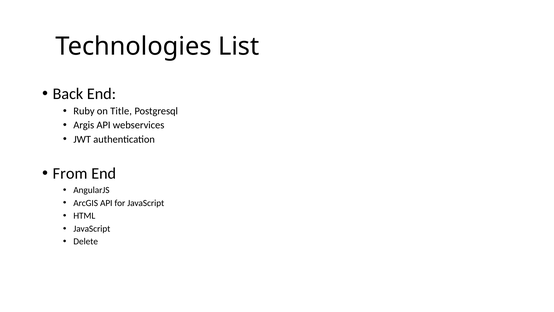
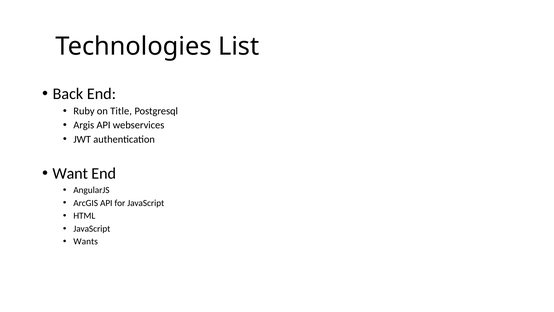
From: From -> Want
Delete: Delete -> Wants
